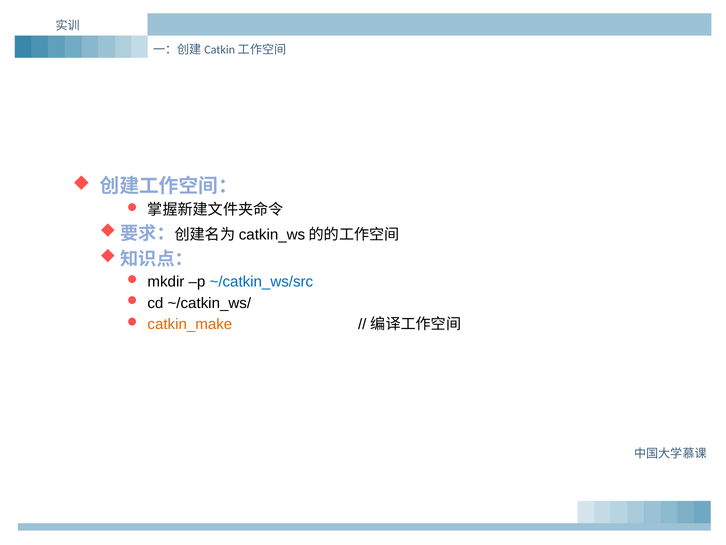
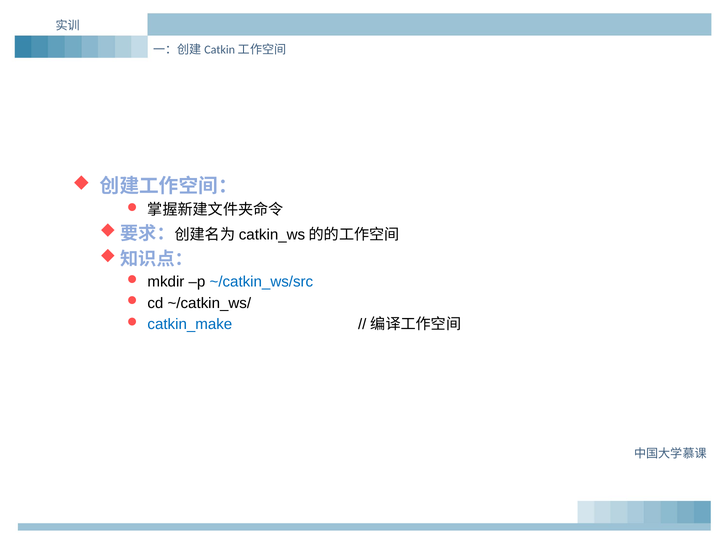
catkin_make colour: orange -> blue
